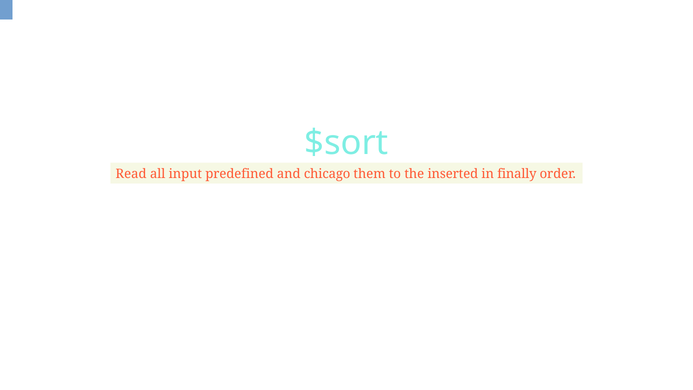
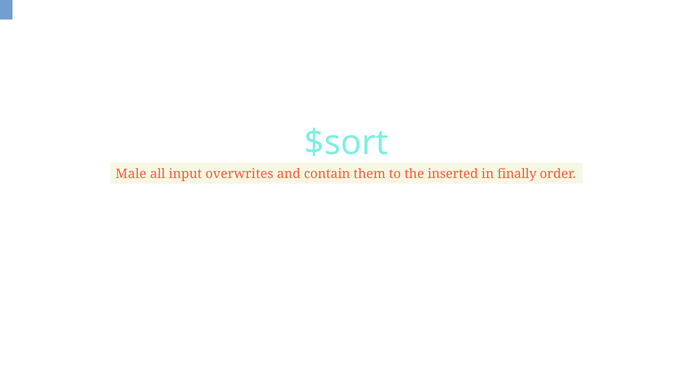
Read: Read -> Male
predefined: predefined -> overwrites
chicago: chicago -> contain
